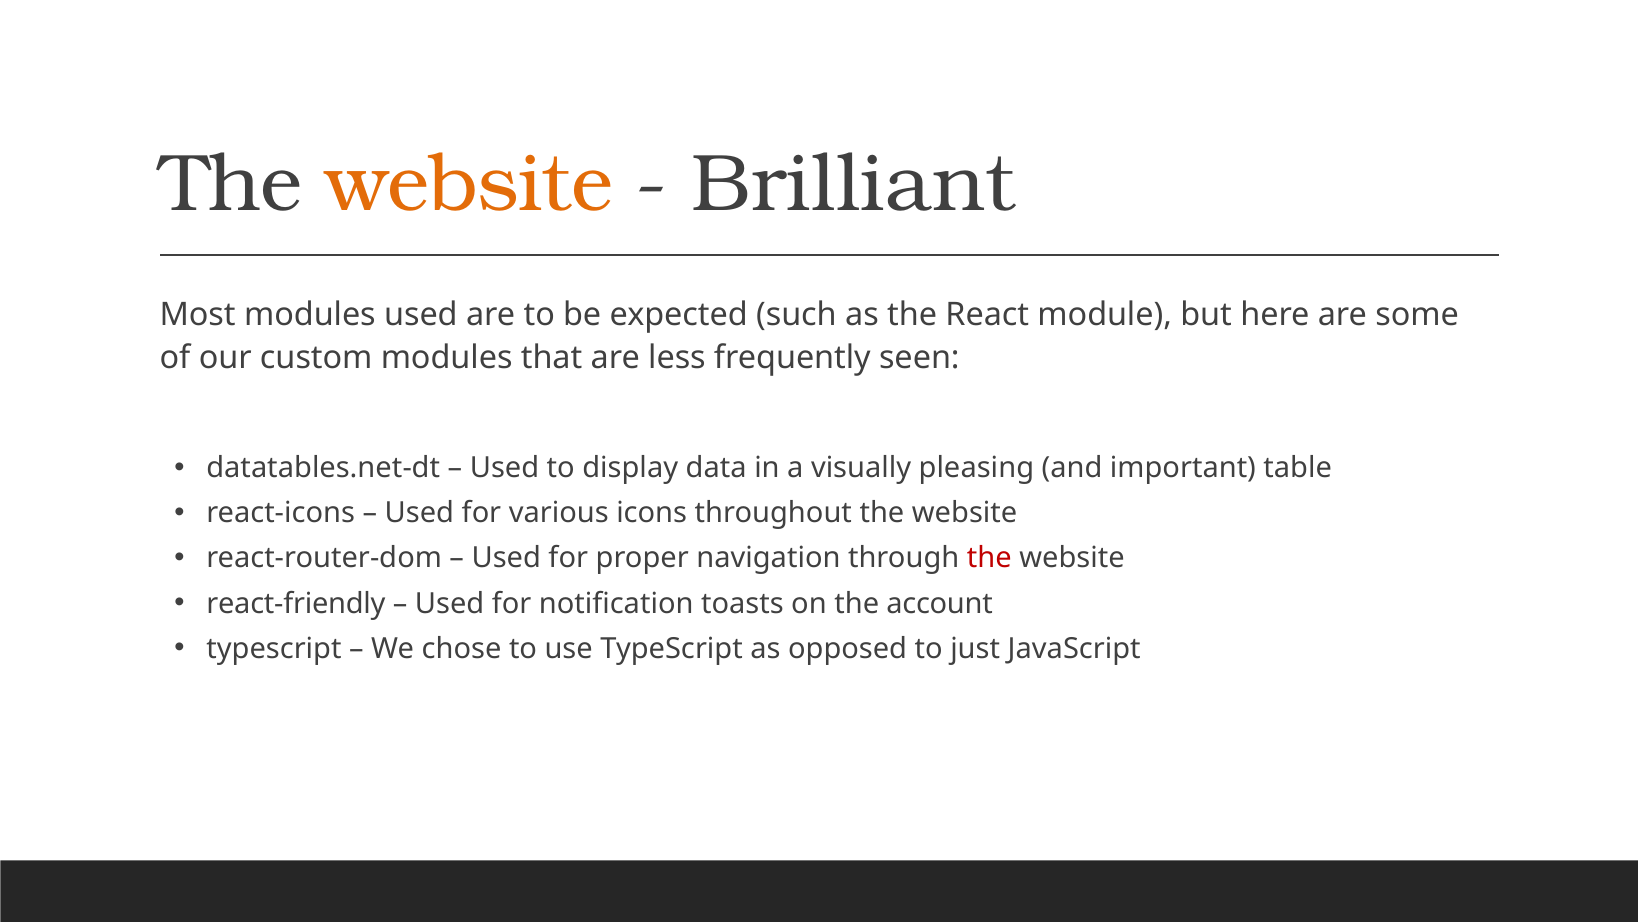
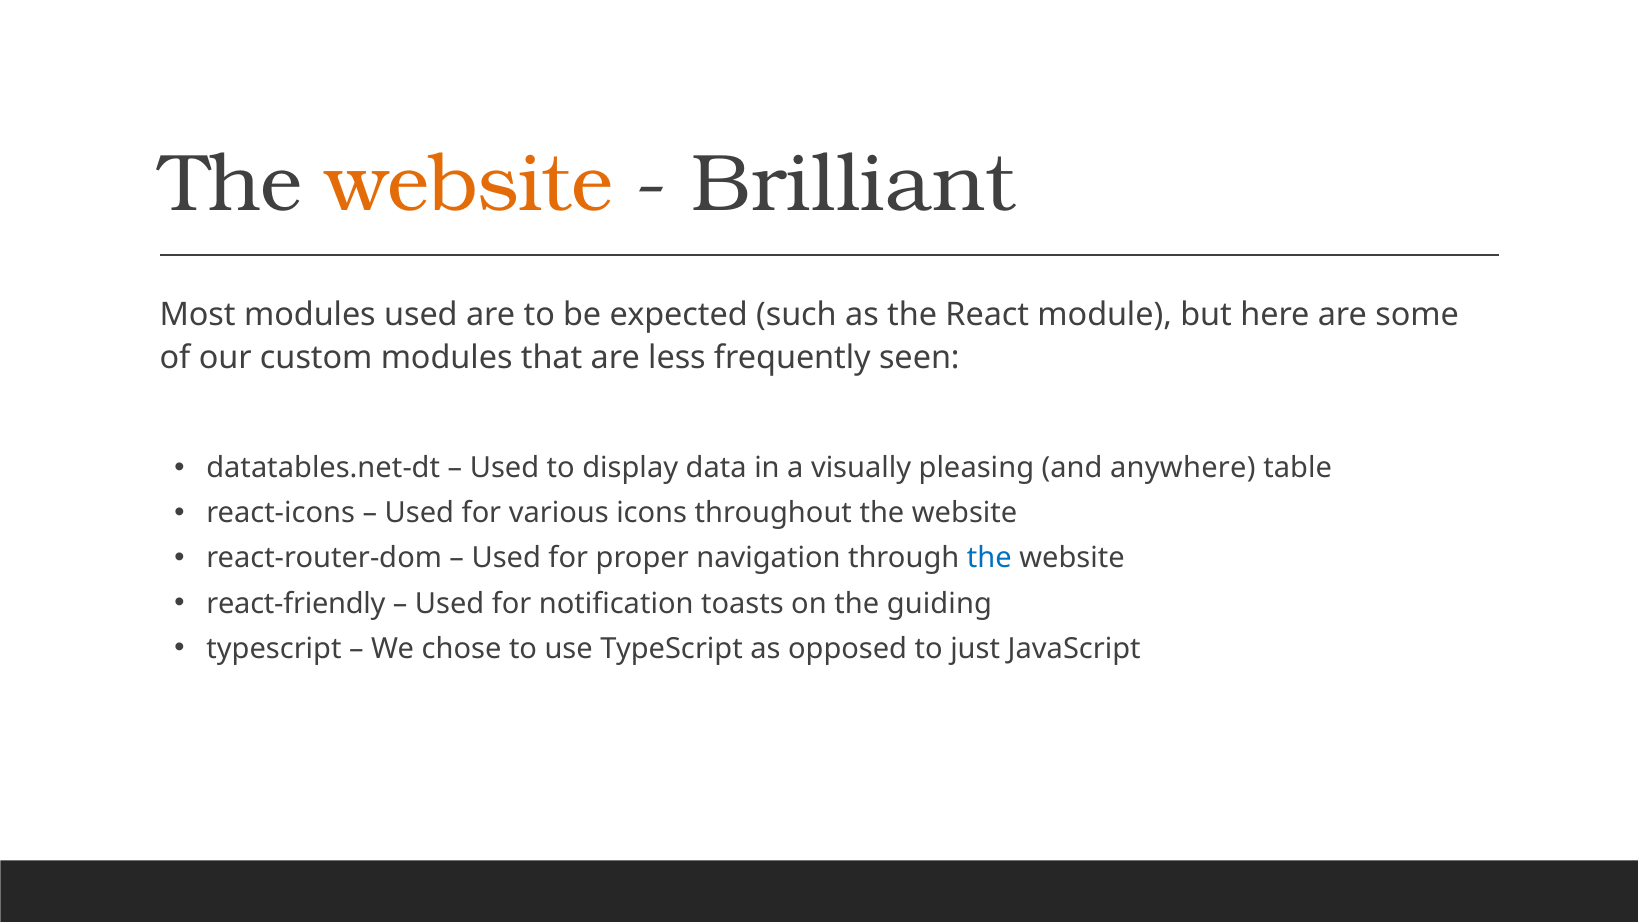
important: important -> anywhere
the at (989, 558) colour: red -> blue
account: account -> guiding
